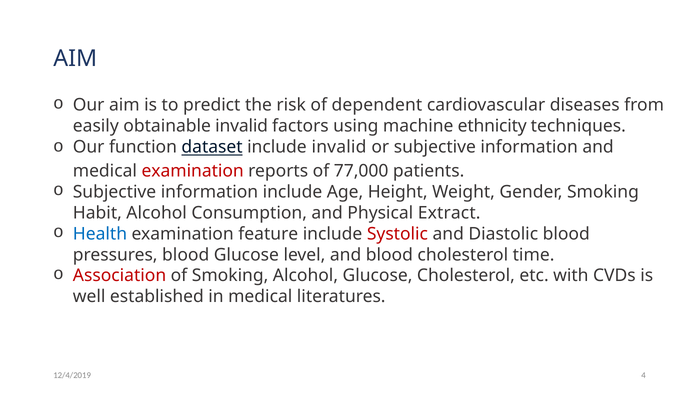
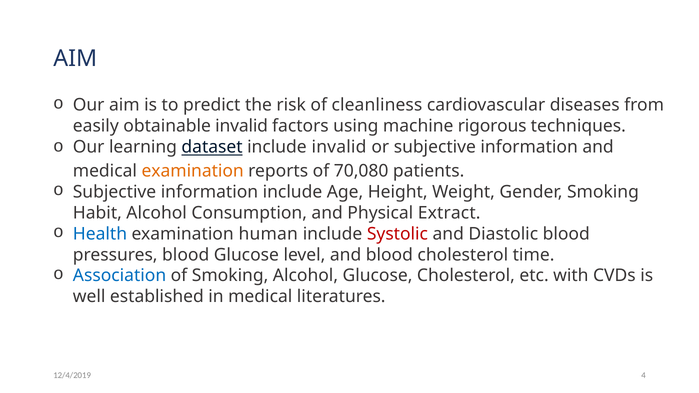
dependent: dependent -> cleanliness
ethnicity: ethnicity -> rigorous
function: function -> learning
examination at (193, 171) colour: red -> orange
77,000: 77,000 -> 70,080
feature: feature -> human
Association colour: red -> blue
